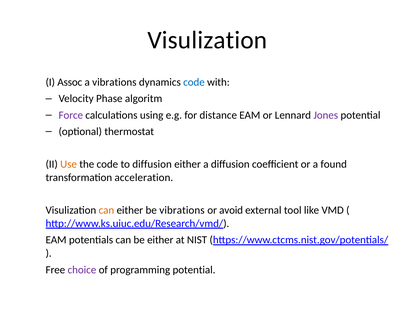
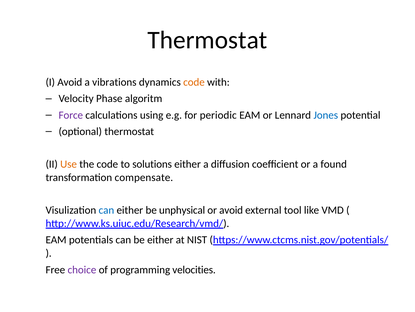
Visulization at (207, 40): Visulization -> Thermostat
I Assoc: Assoc -> Avoid
code at (194, 82) colour: blue -> orange
distance: distance -> periodic
Jones colour: purple -> blue
to diffusion: diffusion -> solutions
acceleration: acceleration -> compensate
can at (106, 210) colour: orange -> blue
be vibrations: vibrations -> unphysical
programming potential: potential -> velocities
